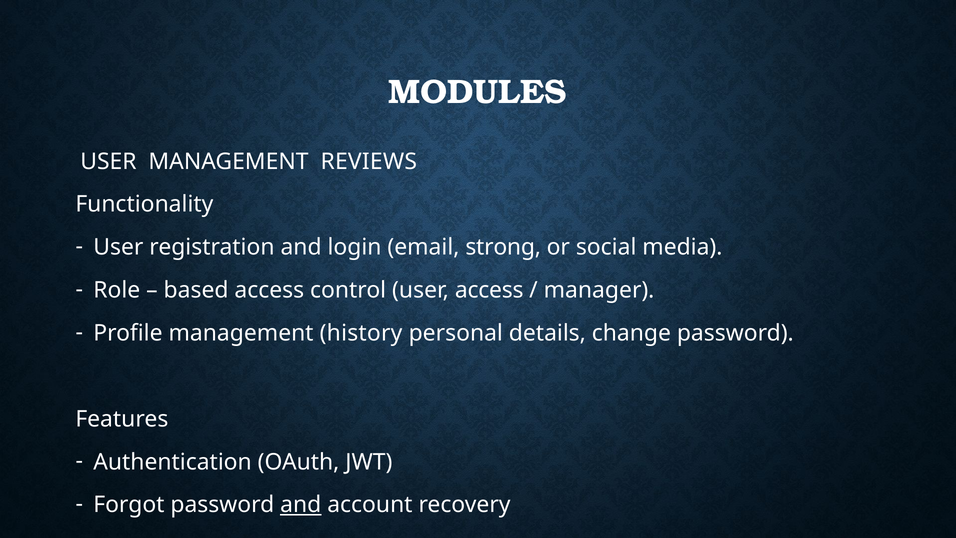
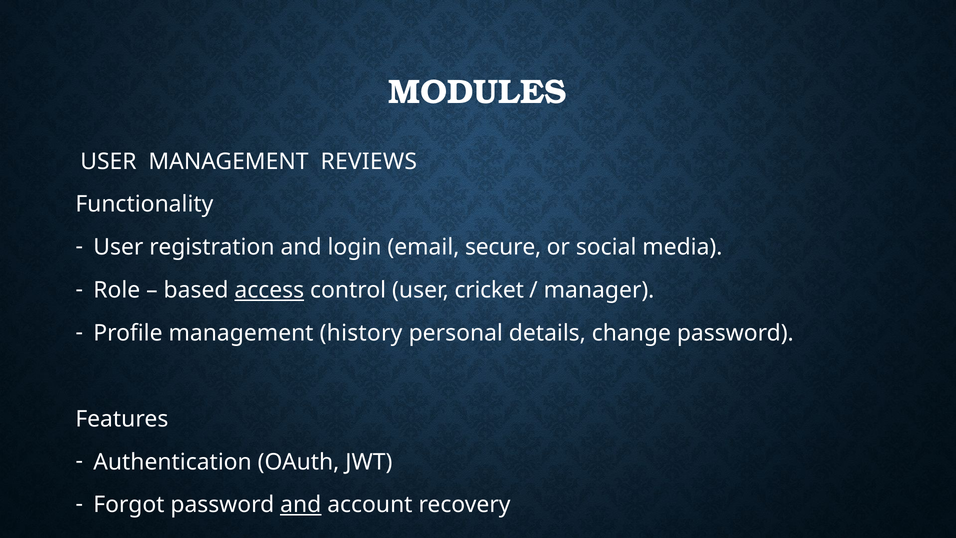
strong: strong -> secure
access at (269, 290) underline: none -> present
user access: access -> cricket
